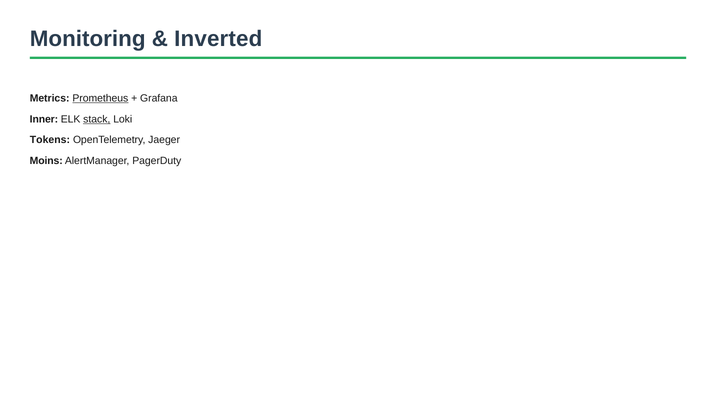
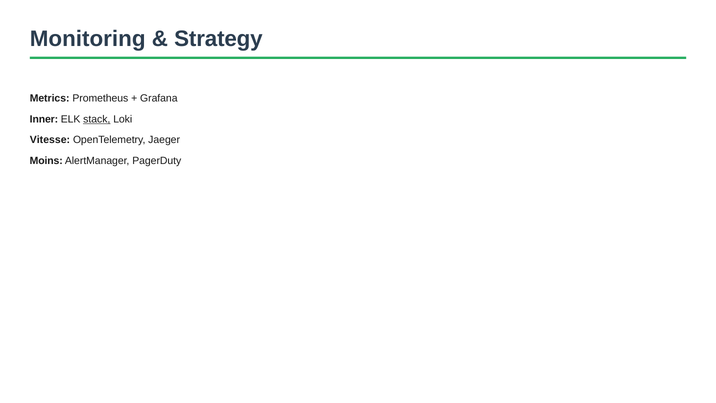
Inverted: Inverted -> Strategy
Prometheus underline: present -> none
Tokens: Tokens -> Vitesse
